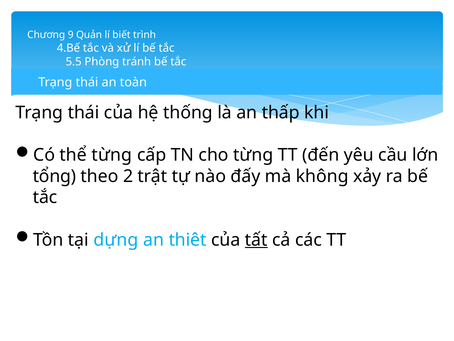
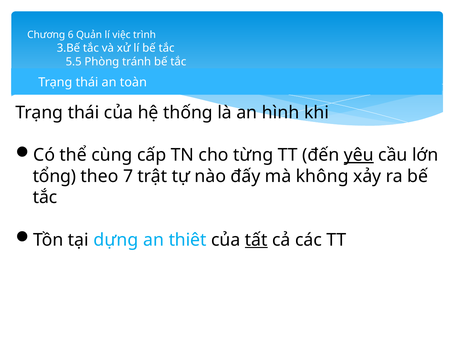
9: 9 -> 6
biết: biết -> việc
4.Bế: 4.Bế -> 3.Bế
thấp: thấp -> hình
thể từng: từng -> cùng
yêu underline: none -> present
2: 2 -> 7
